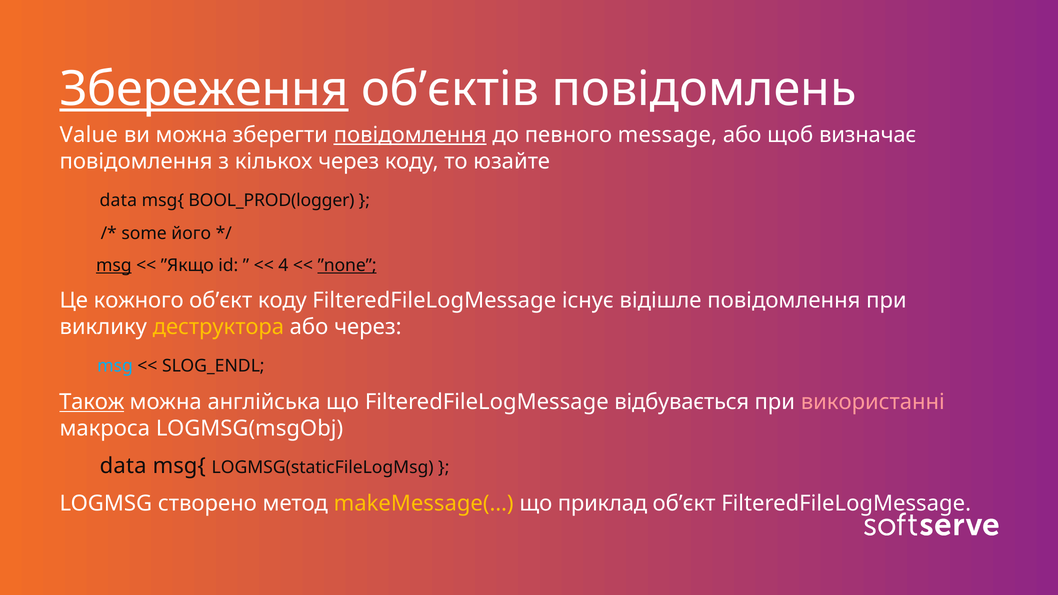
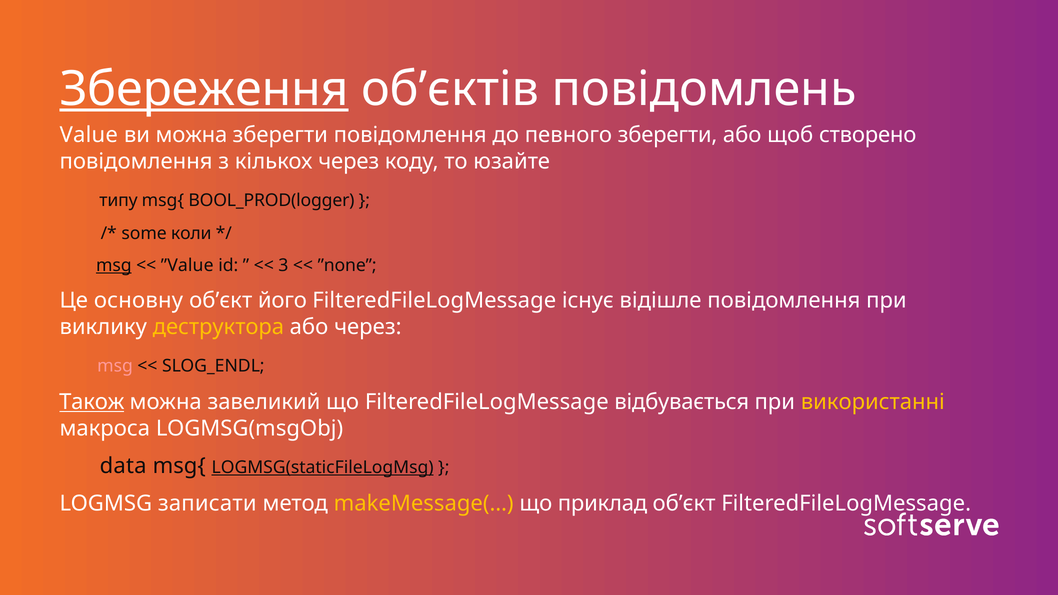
повідомлення at (410, 135) underline: present -> none
певного message: message -> зберегти
визначає: визначає -> створено
data at (118, 200): data -> типу
його: його -> коли
”Якщо: ”Якщо -> ”Value
4: 4 -> 3
”none underline: present -> none
кожного: кожного -> основну
об’єкт коду: коду -> його
msg at (115, 366) colour: light blue -> pink
англійська: англійська -> завеликий
використанні colour: pink -> yellow
LOGMSG(staticFileLogMsg underline: none -> present
створено: створено -> записати
